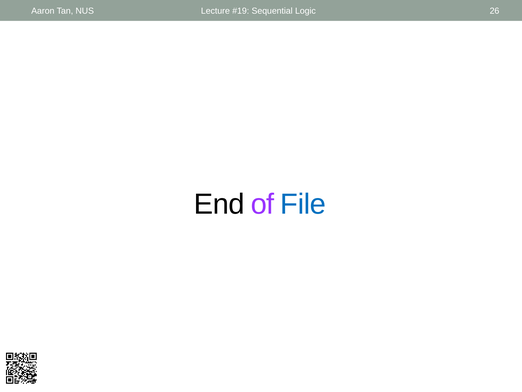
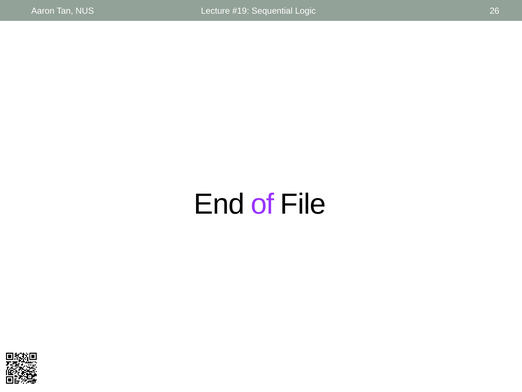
File colour: blue -> black
